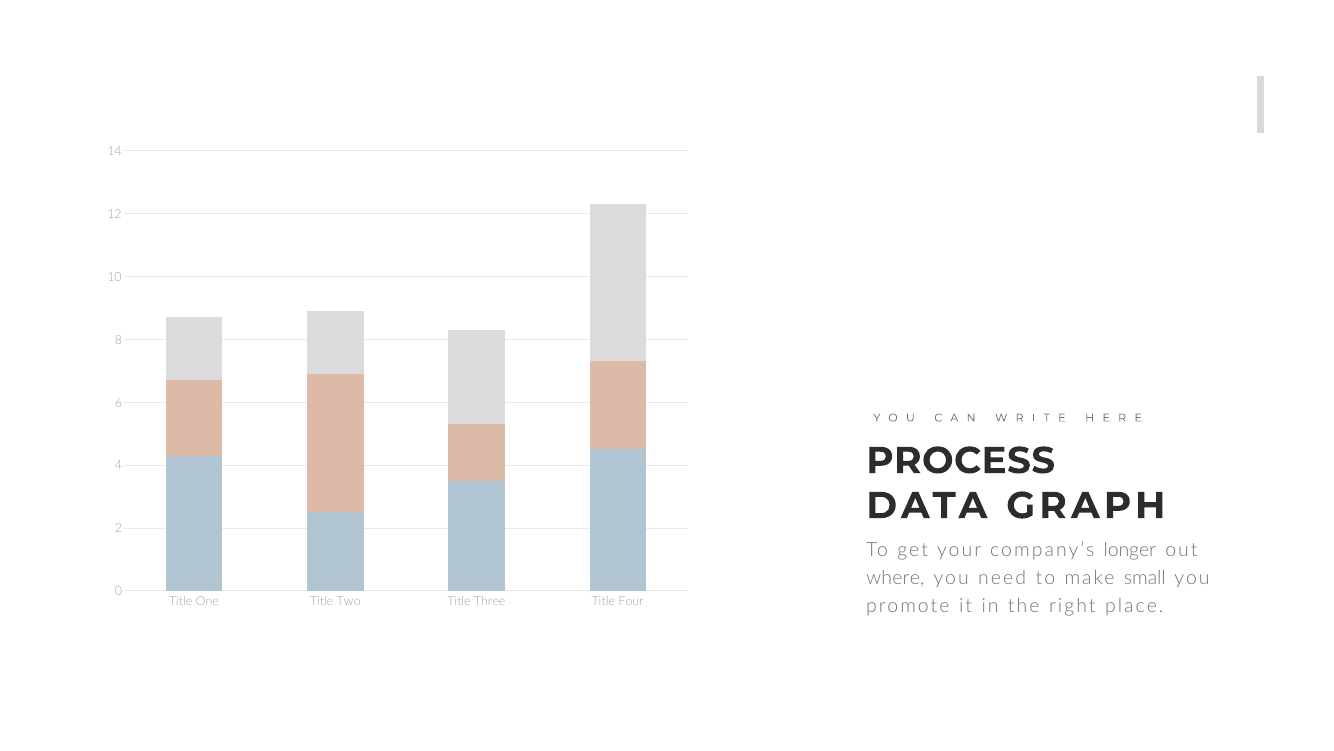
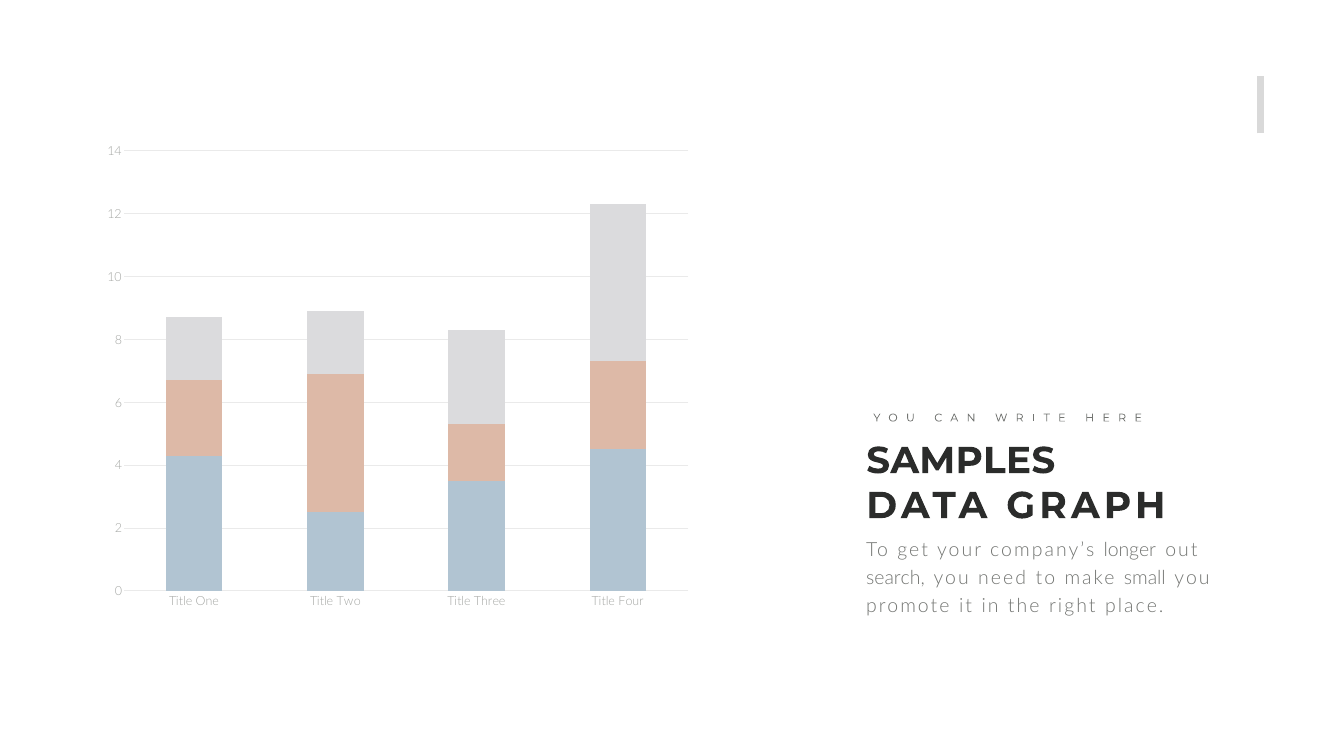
PROCESS: PROCESS -> SAMPLES
where: where -> search
